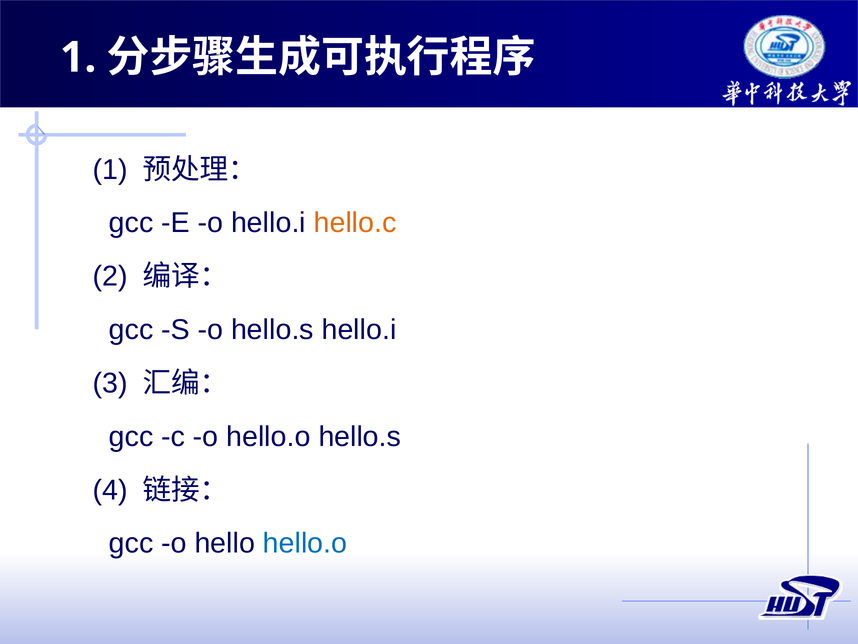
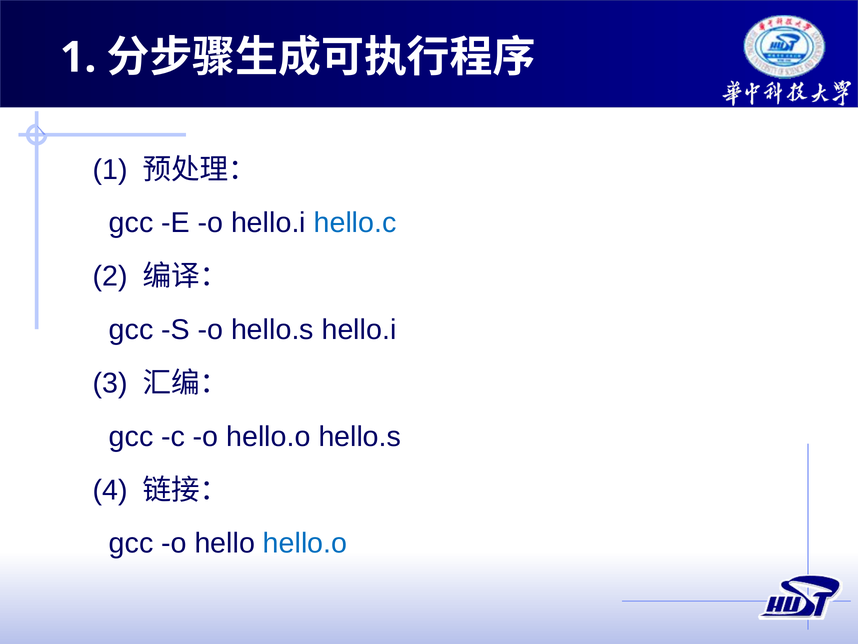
hello.c colour: orange -> blue
